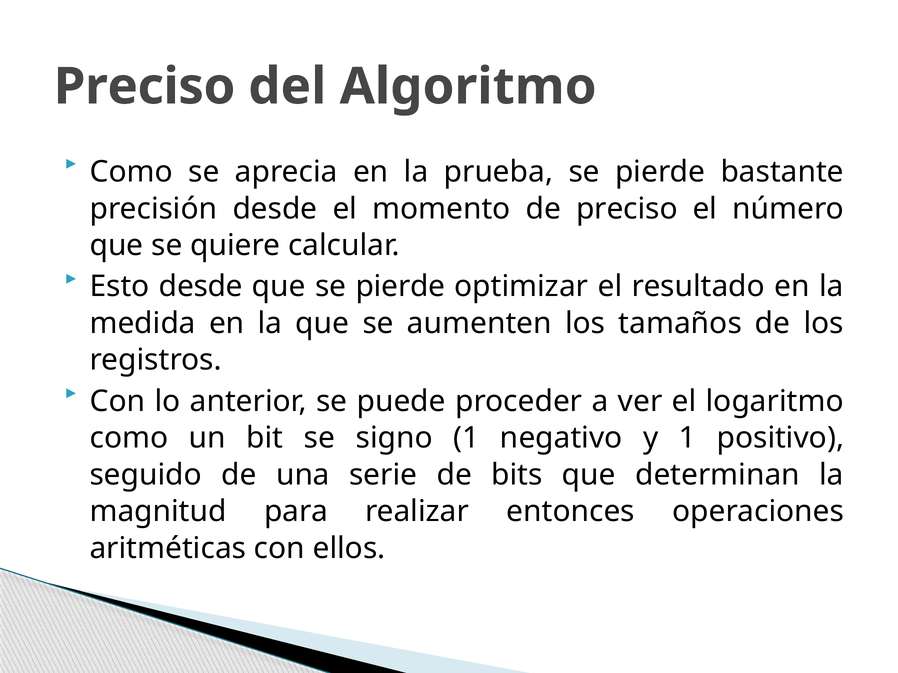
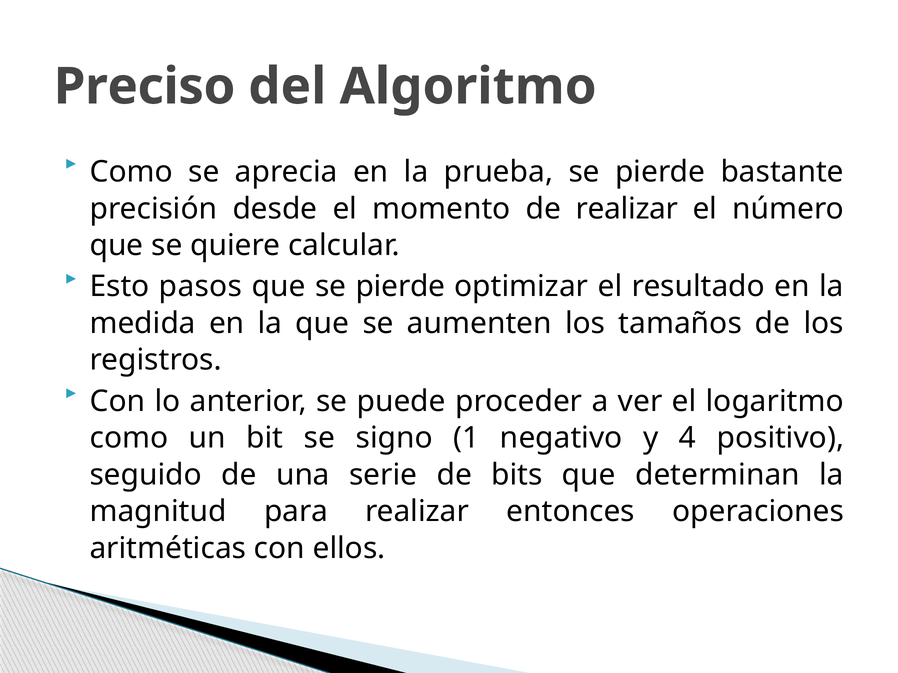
de preciso: preciso -> realizar
Esto desde: desde -> pasos
y 1: 1 -> 4
